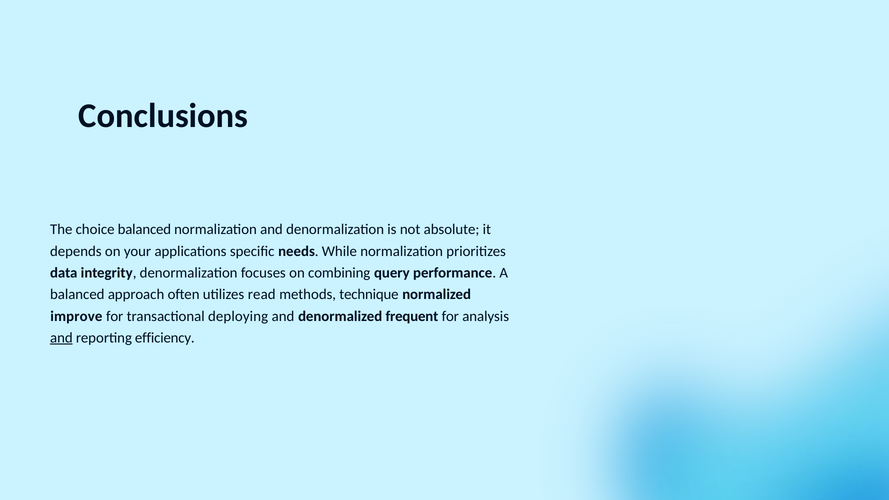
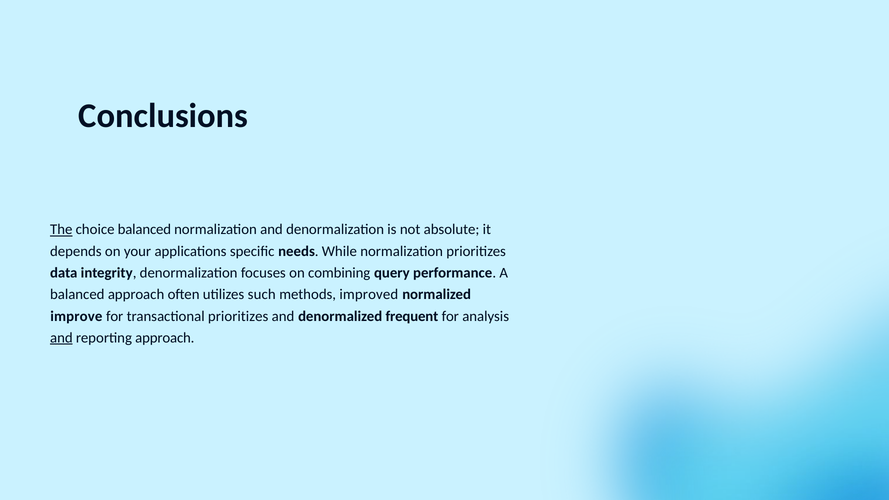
The underline: none -> present
read: read -> such
technique: technique -> improved
transactional deploying: deploying -> prioritizes
reporting efficiency: efficiency -> approach
